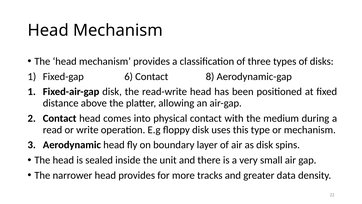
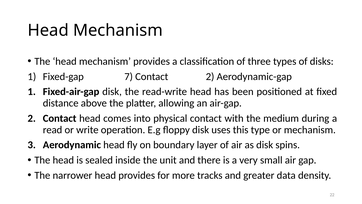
6: 6 -> 7
Contact 8: 8 -> 2
